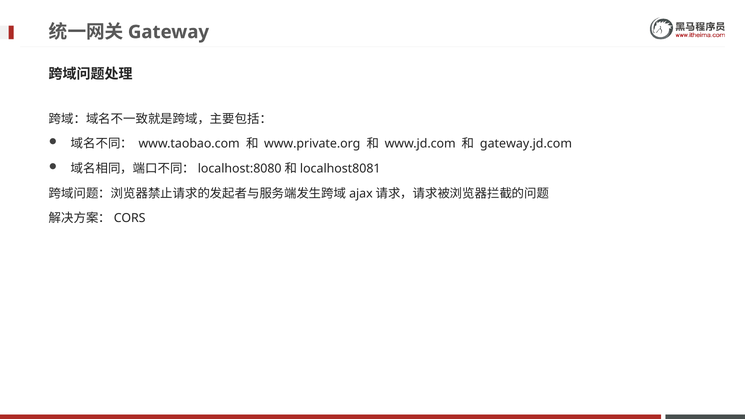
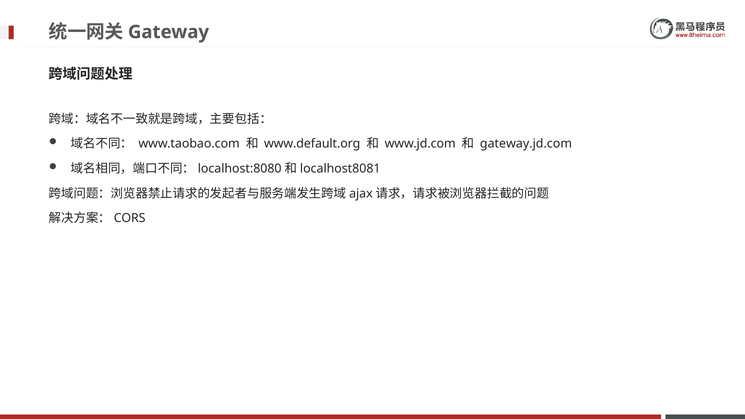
www.private.org: www.private.org -> www.default.org
